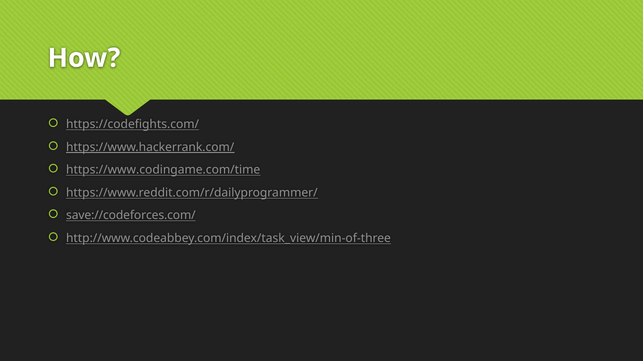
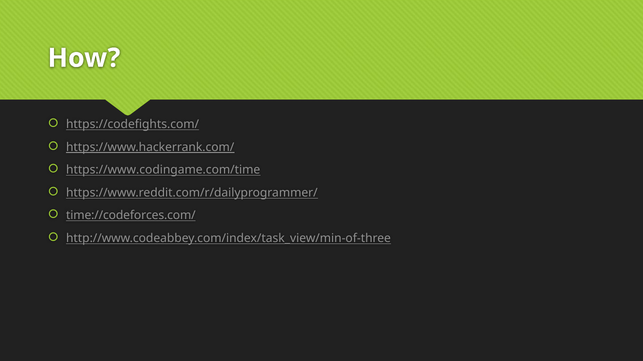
save://codeforces.com/: save://codeforces.com/ -> time://codeforces.com/
